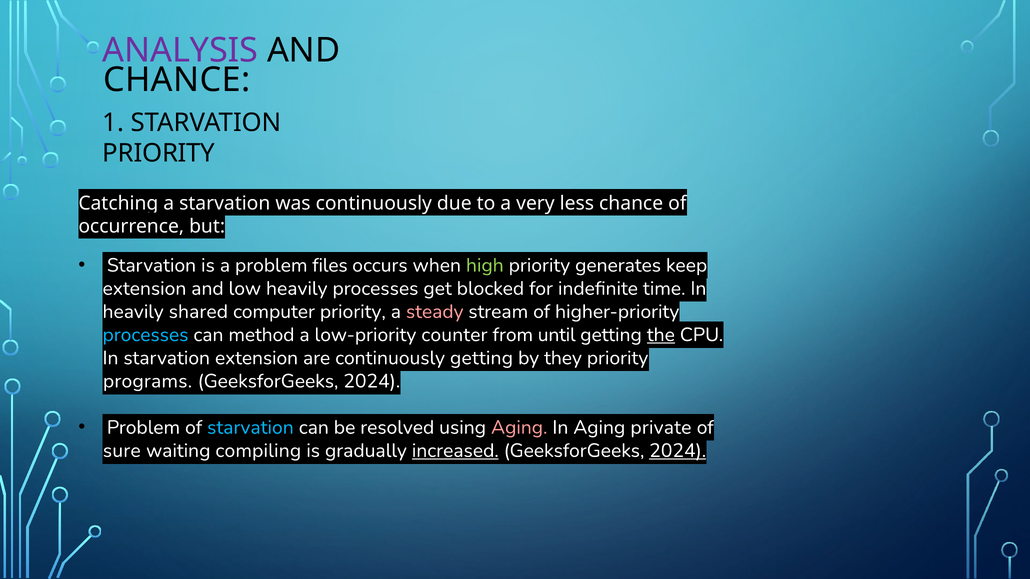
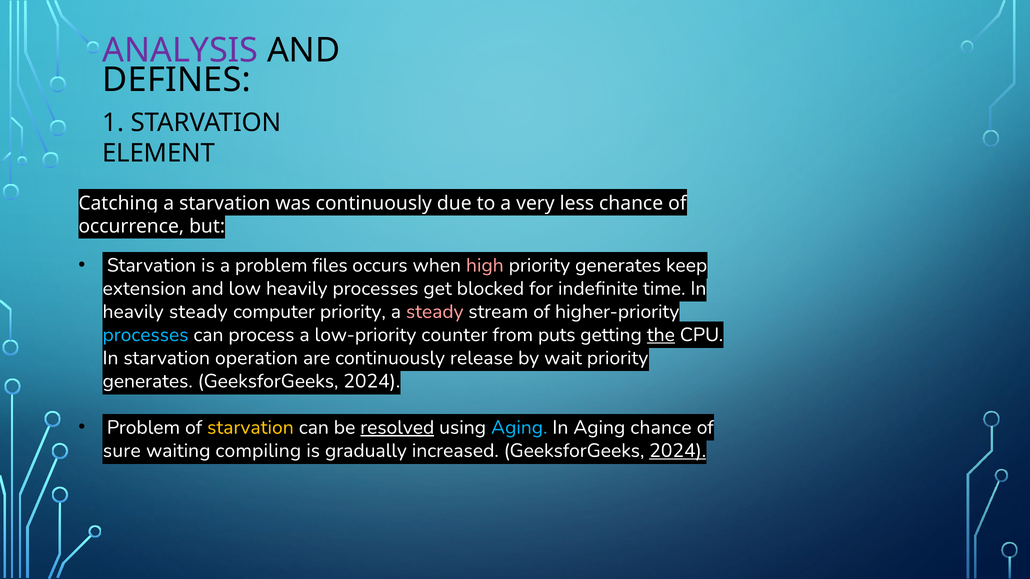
CHANCE at (177, 80): CHANCE -> DEFINES
PRIORITY at (159, 154): PRIORITY -> ELEMENT
high colour: light green -> pink
heavily shared: shared -> steady
method: method -> process
until: until -> puts
starvation extension: extension -> operation
continuously getting: getting -> release
they: they -> wait
programs at (148, 381): programs -> generates
starvation at (250, 428) colour: light blue -> yellow
resolved underline: none -> present
Aging at (519, 428) colour: pink -> light blue
Aging private: private -> chance
increased underline: present -> none
